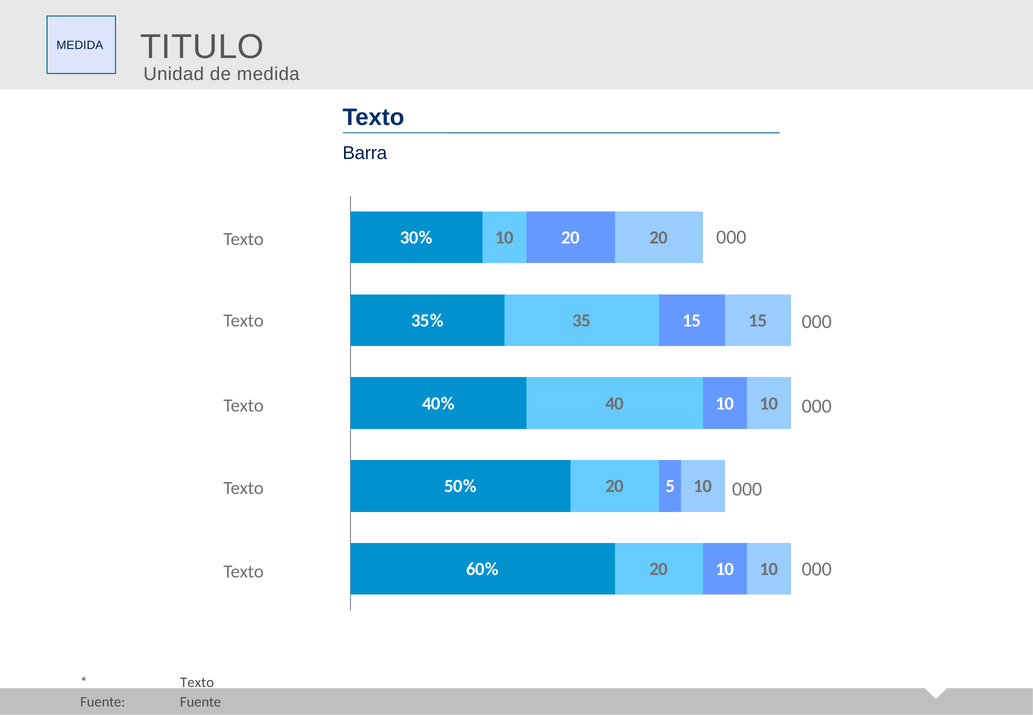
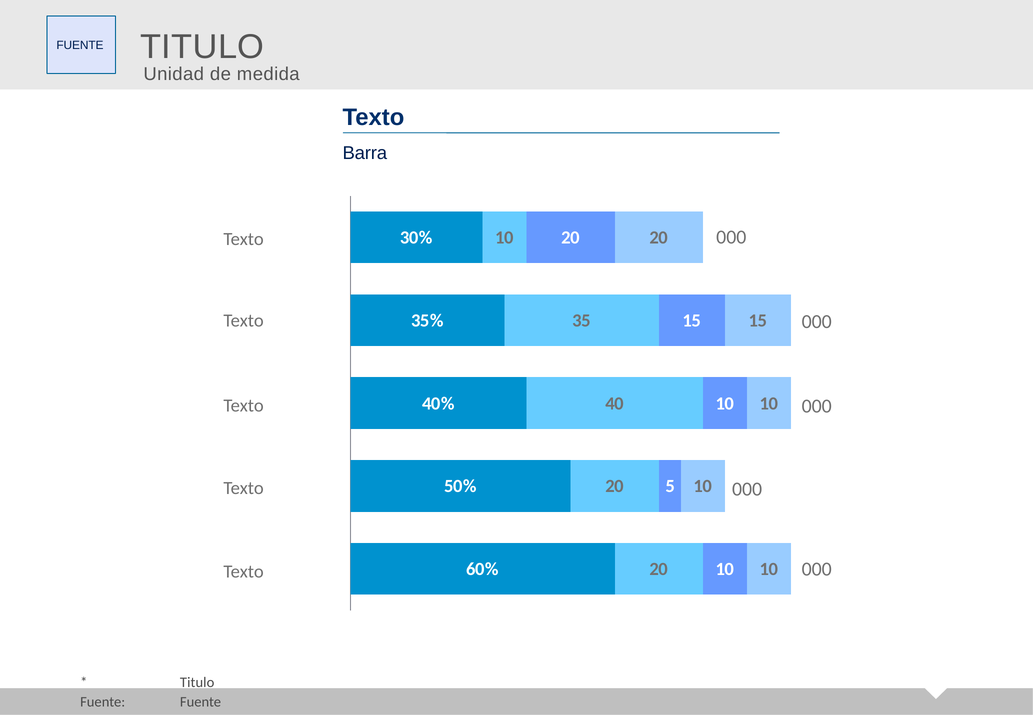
MEDIDA at (80, 46): MEDIDA -> FUENTE
Texto at (197, 683): Texto -> Titulo
